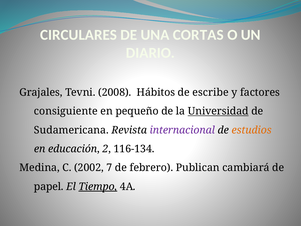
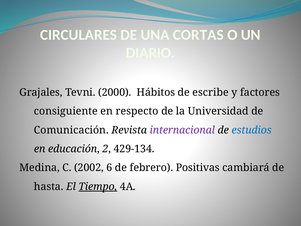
2008: 2008 -> 2000
pequeño: pequeño -> respecto
Universidad underline: present -> none
Sudamericana: Sudamericana -> Comunicación
estudios colour: orange -> blue
116-134: 116-134 -> 429-134
7: 7 -> 6
Publican: Publican -> Positivas
papel: papel -> hasta
